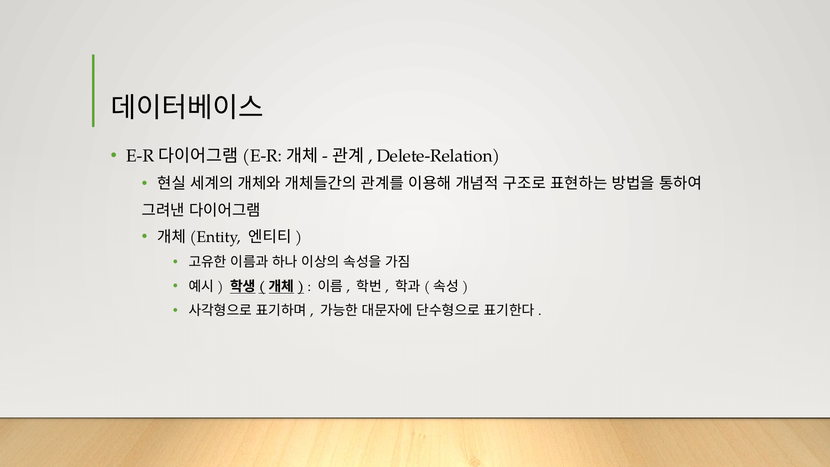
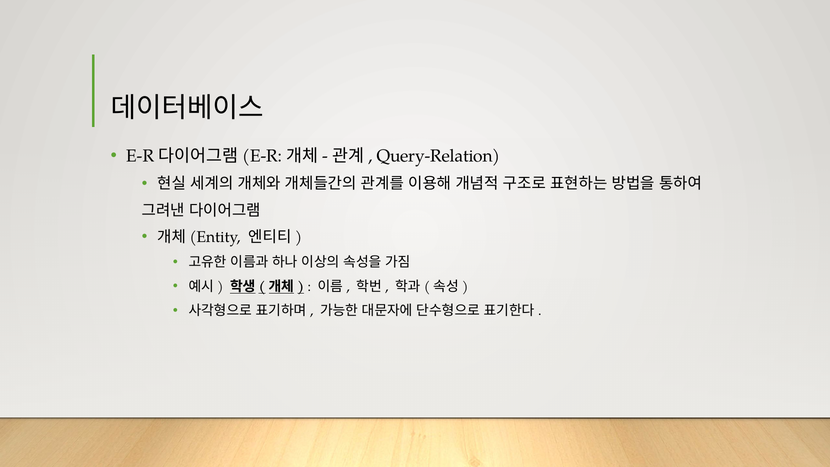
Delete-Relation: Delete-Relation -> Query-Relation
